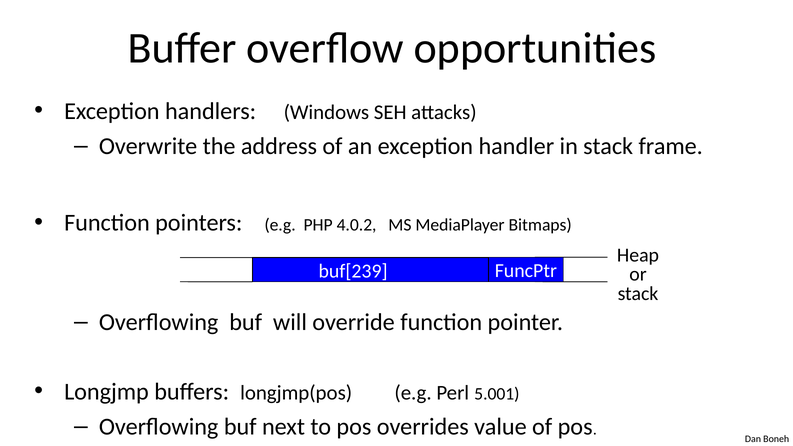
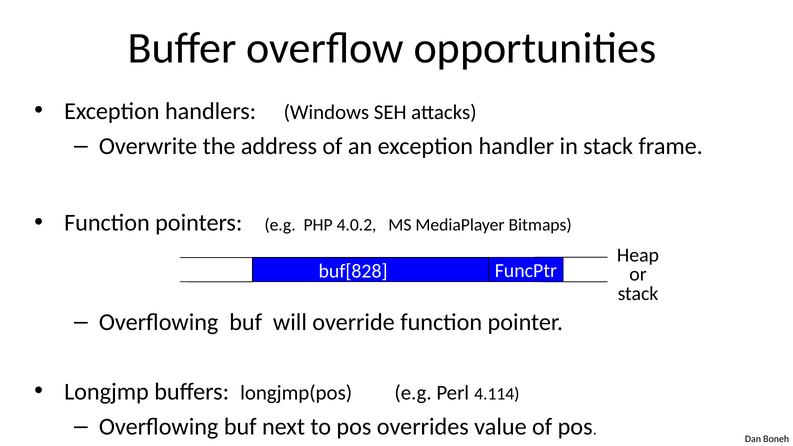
buf[239: buf[239 -> buf[828
5.001: 5.001 -> 4.114
